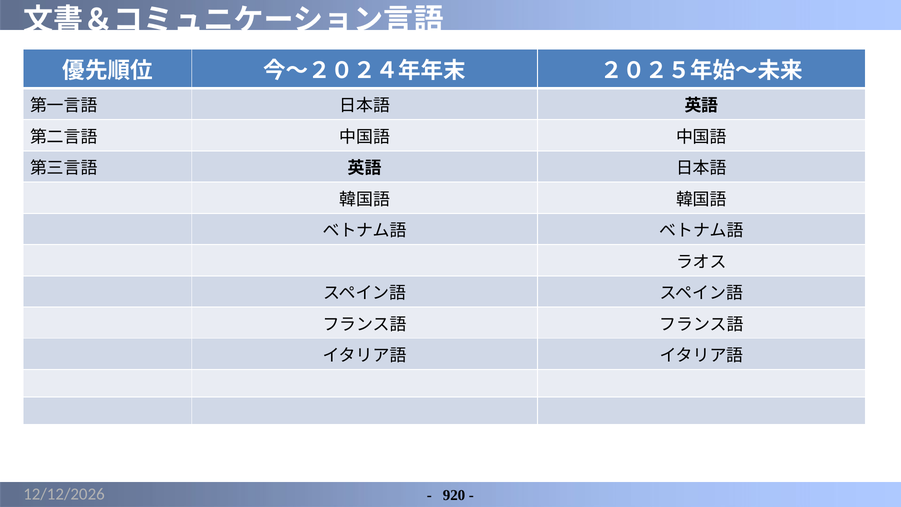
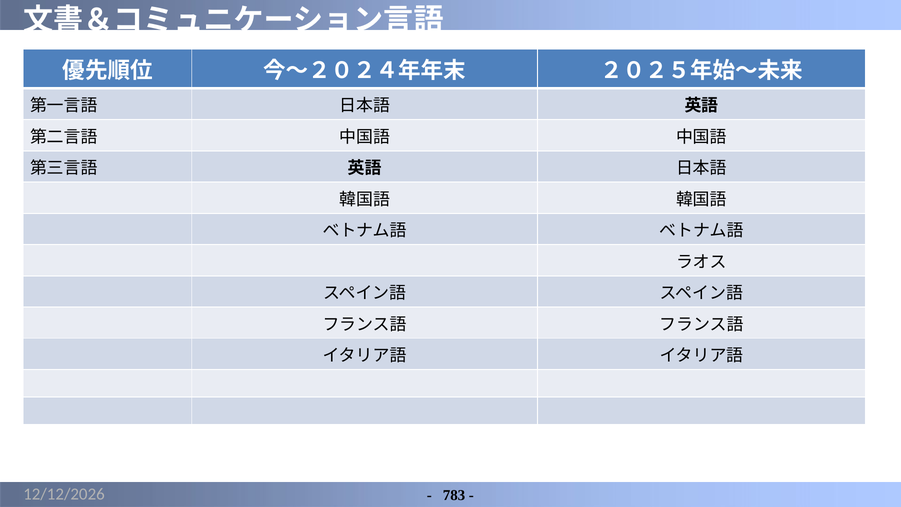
920: 920 -> 783
